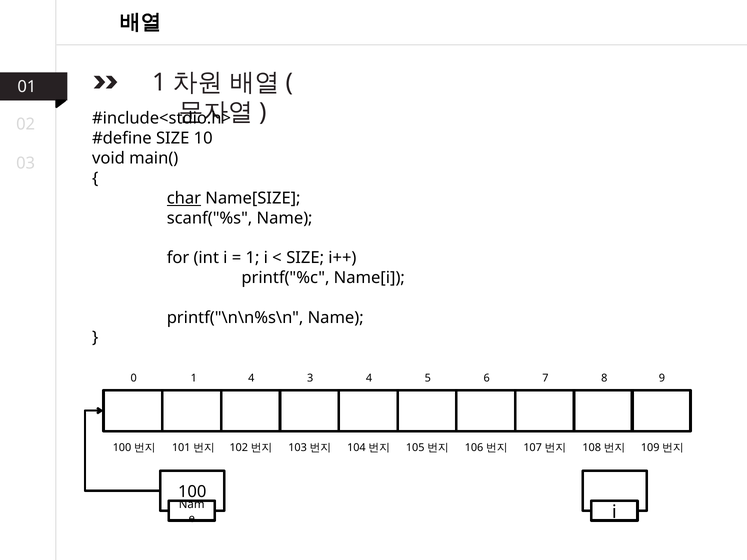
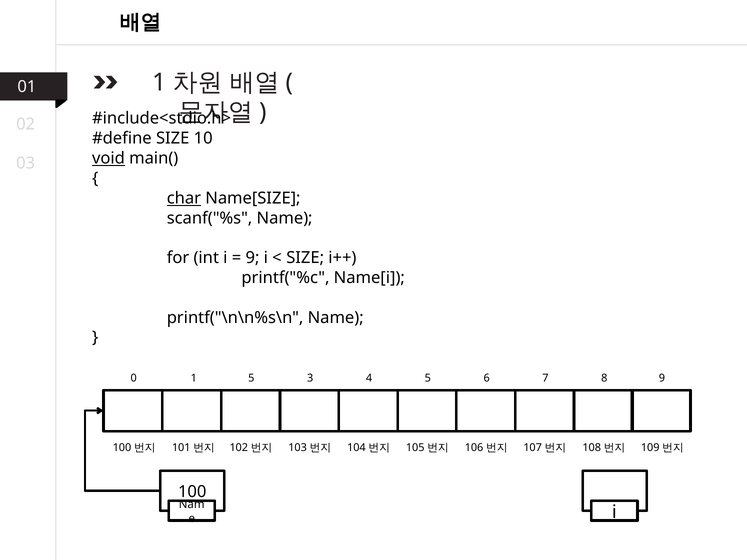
void underline: none -> present
1 at (253, 258): 1 -> 9
1 4: 4 -> 5
